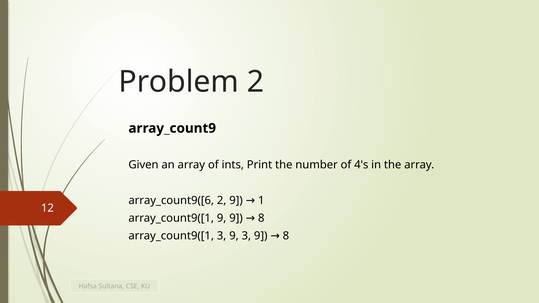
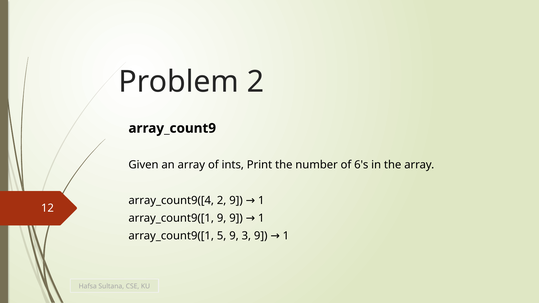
4's: 4's -> 6's
array_count9([6: array_count9([6 -> array_count9([4
9 9 8: 8 -> 1
array_count9([1 3: 3 -> 5
3 9 8: 8 -> 1
